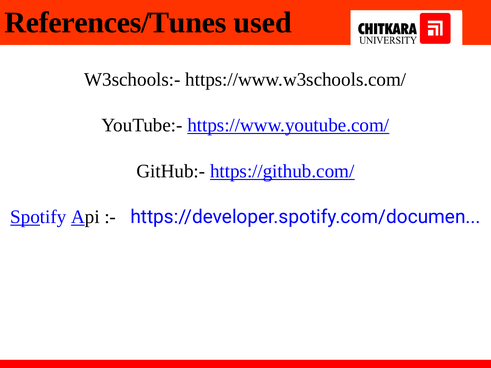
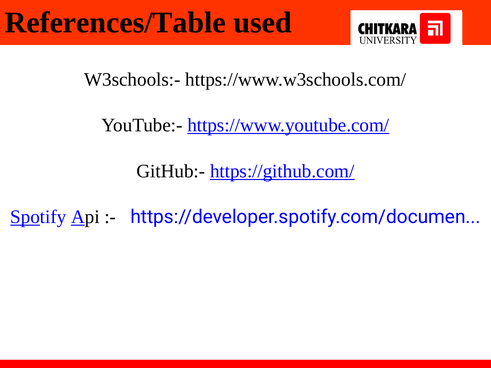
References/Tunes: References/Tunes -> References/Table
